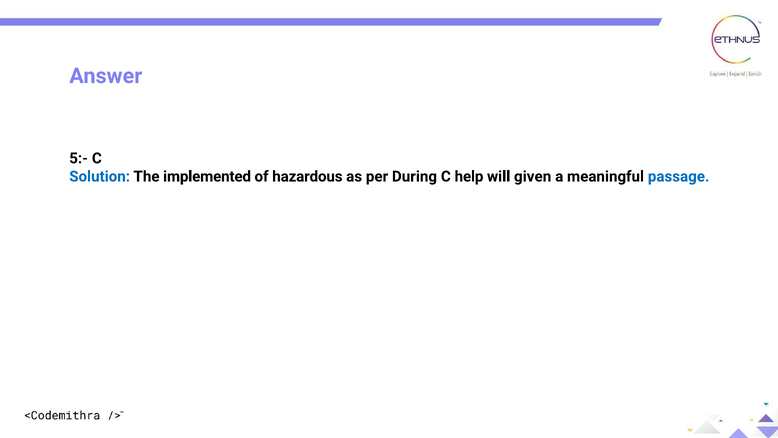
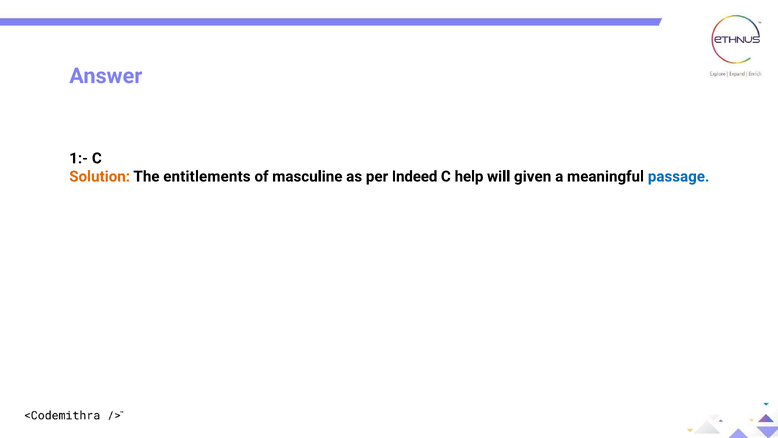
5:-: 5:- -> 1:-
Solution colour: blue -> orange
implemented: implemented -> entitlements
hazardous: hazardous -> masculine
During: During -> Indeed
